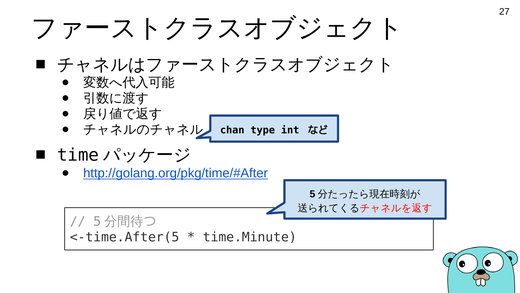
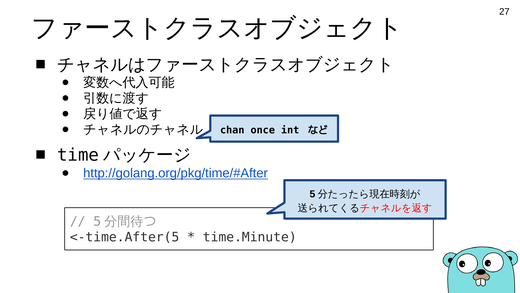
type: type -> once
